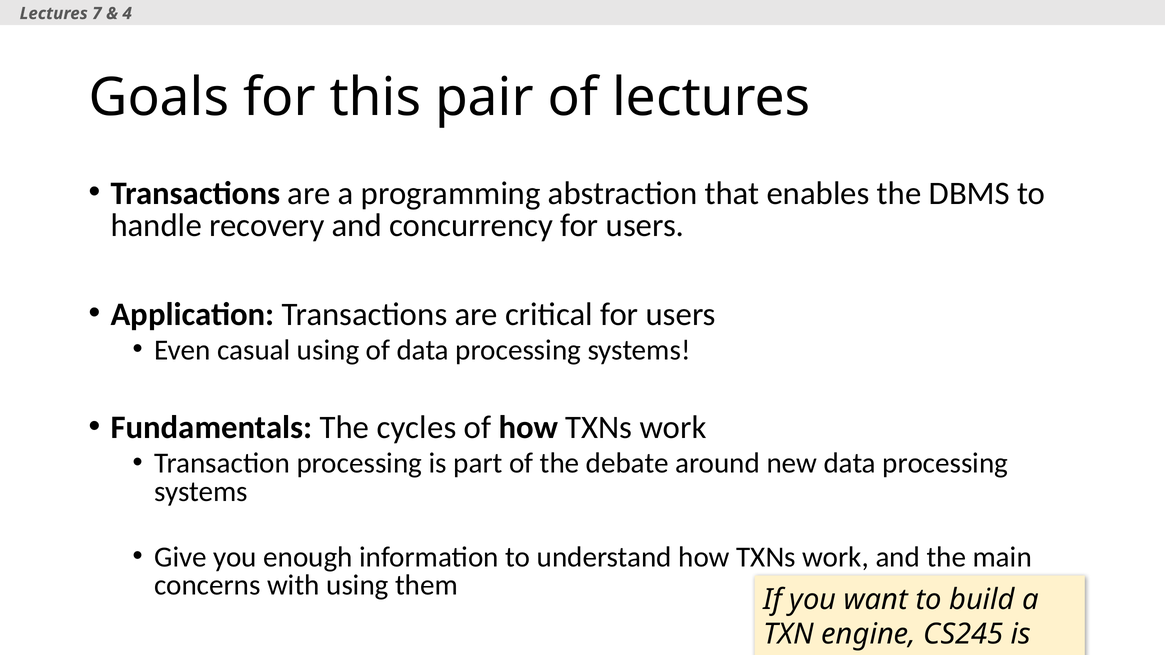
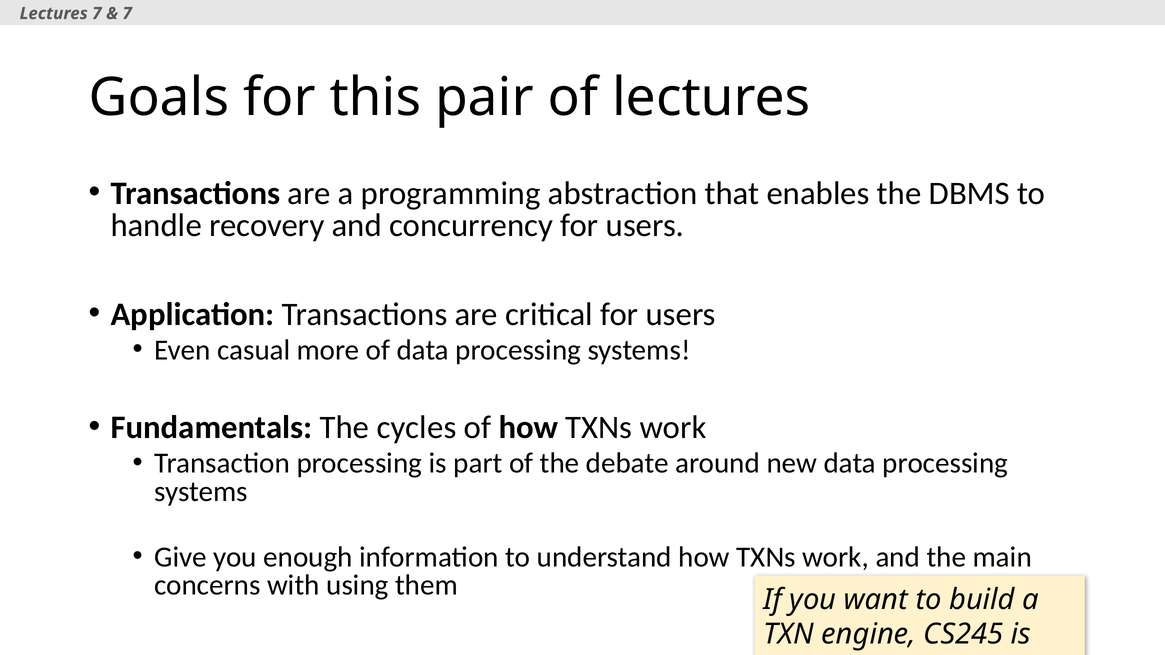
4 at (127, 14): 4 -> 7
casual using: using -> more
